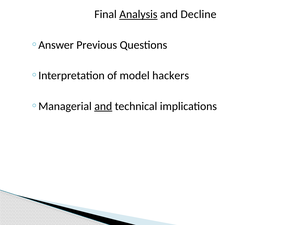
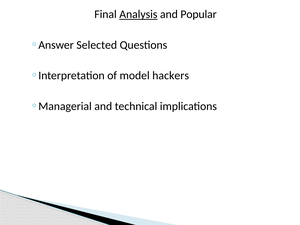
Decline: Decline -> Popular
Previous: Previous -> Selected
and at (103, 106) underline: present -> none
